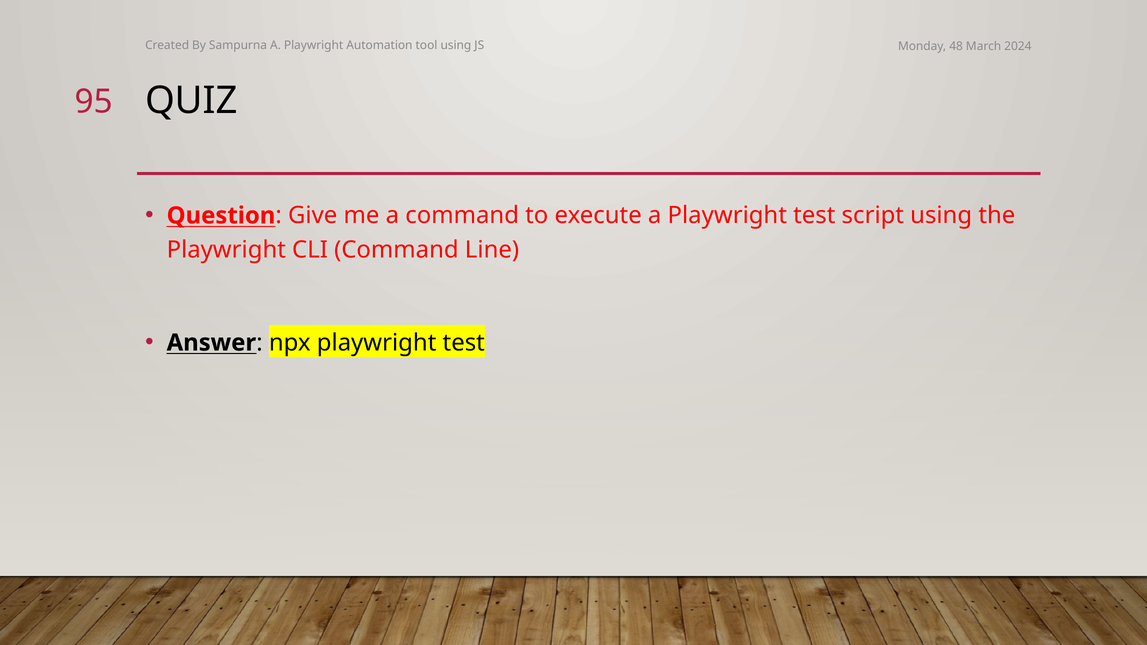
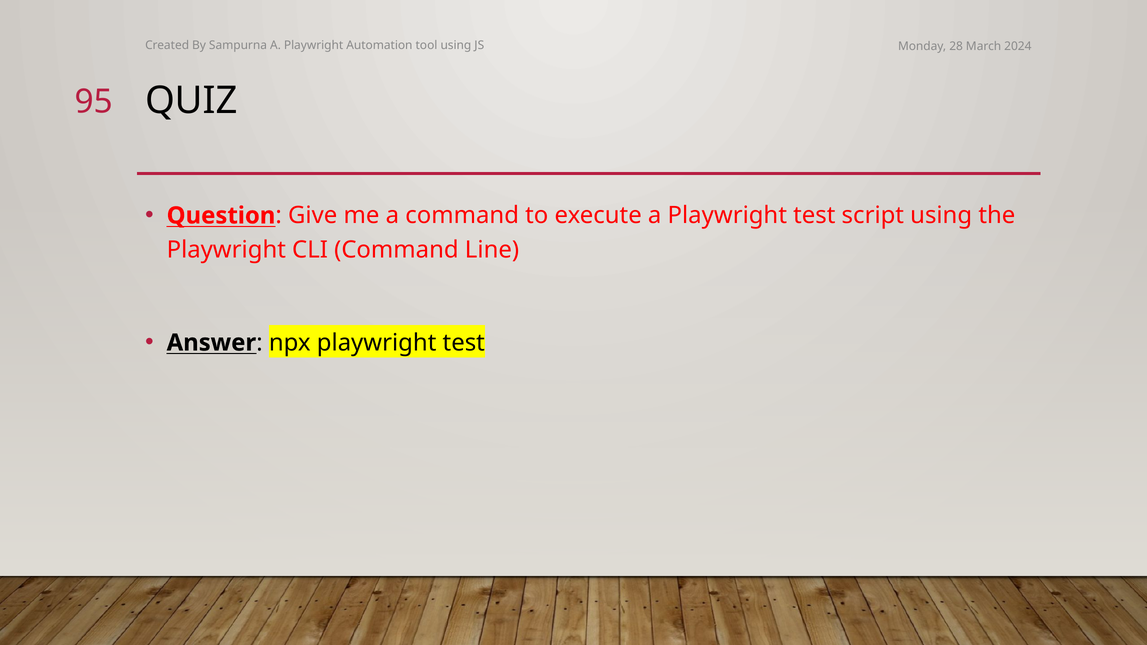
48: 48 -> 28
